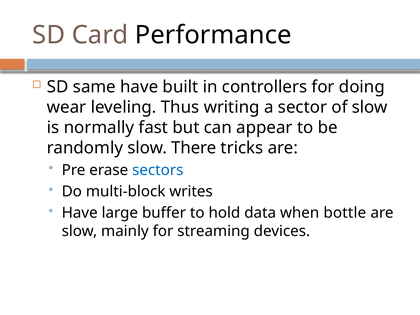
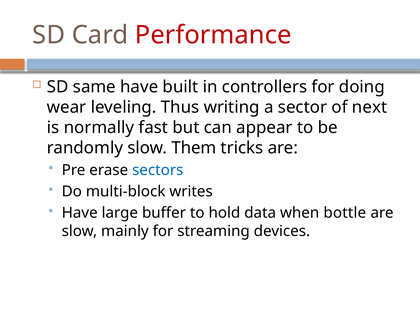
Performance colour: black -> red
of slow: slow -> next
There: There -> Them
